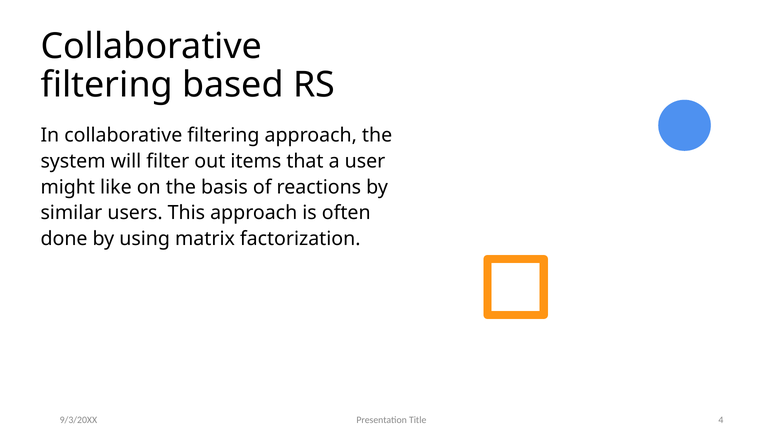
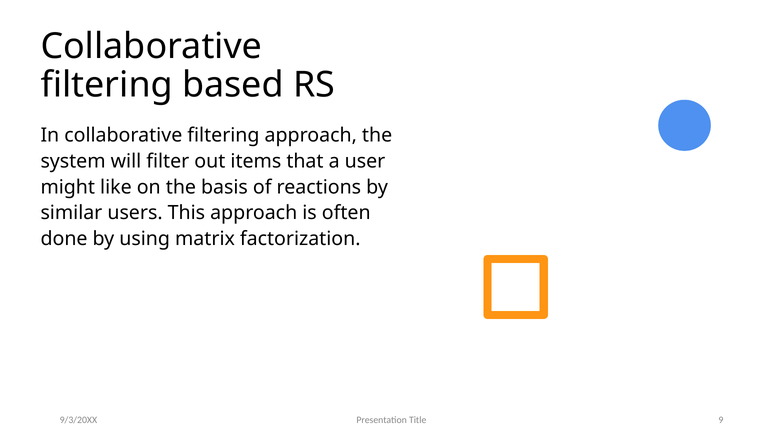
4: 4 -> 9
